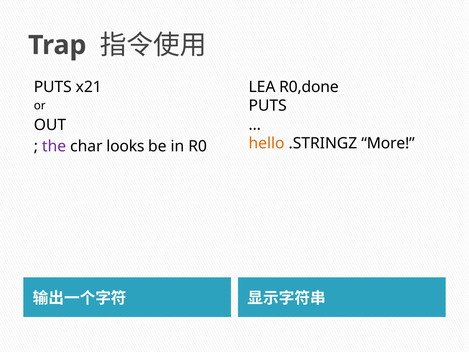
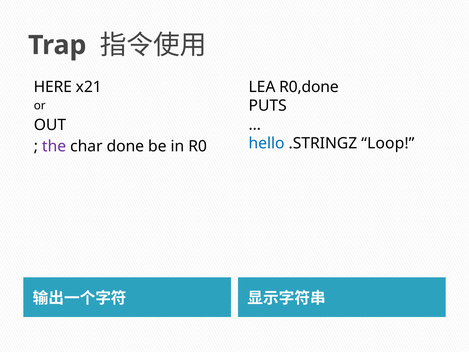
PUTS at (53, 87): PUTS -> HERE
hello colour: orange -> blue
More: More -> Loop
looks: looks -> done
